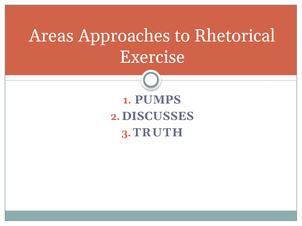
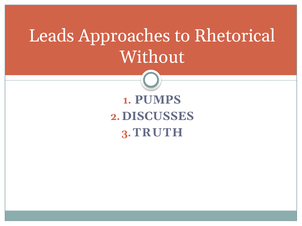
Areas: Areas -> Leads
Exercise: Exercise -> Without
